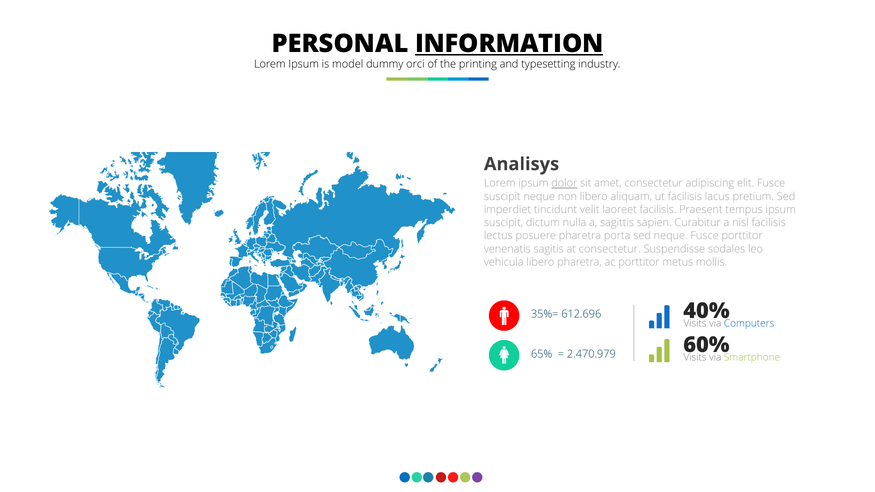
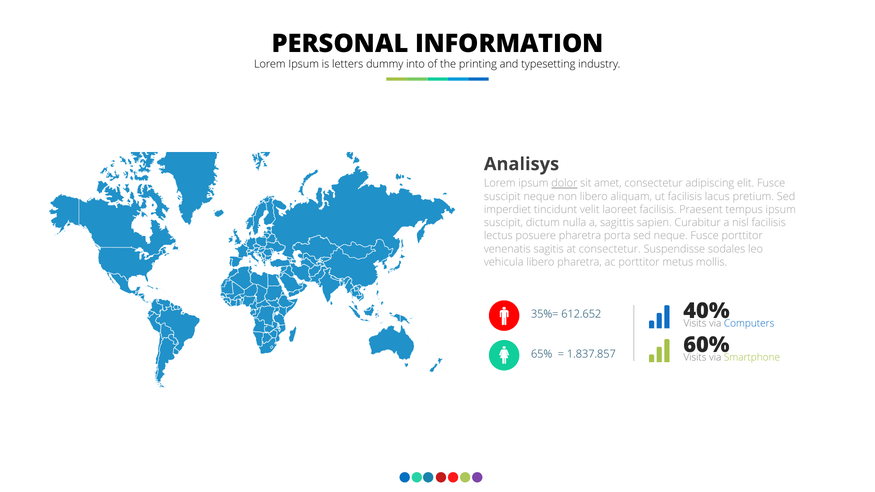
INFORMATION underline: present -> none
model: model -> letters
orci: orci -> into
612.696: 612.696 -> 612.652
2.470.979: 2.470.979 -> 1.837.857
